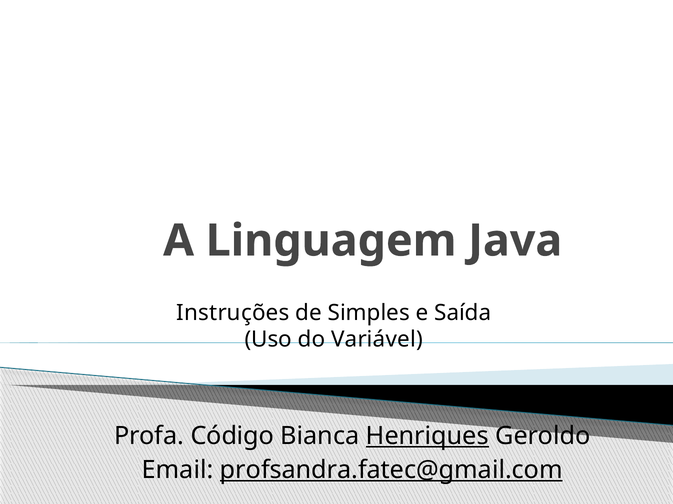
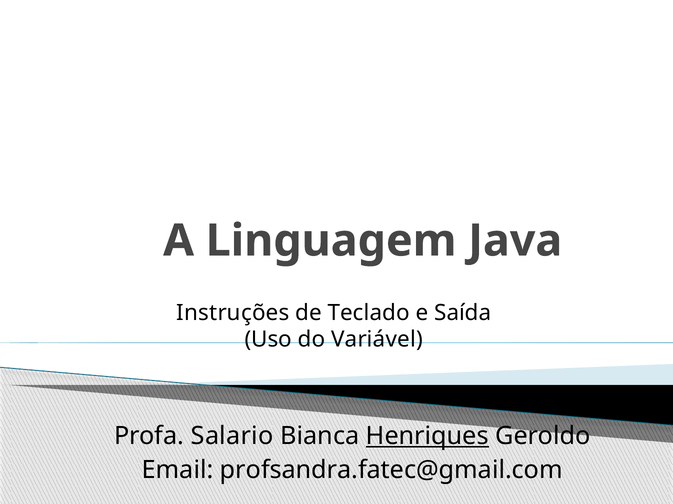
Simples: Simples -> Teclado
Código: Código -> Salario
profsandra.fatec@gmail.com underline: present -> none
